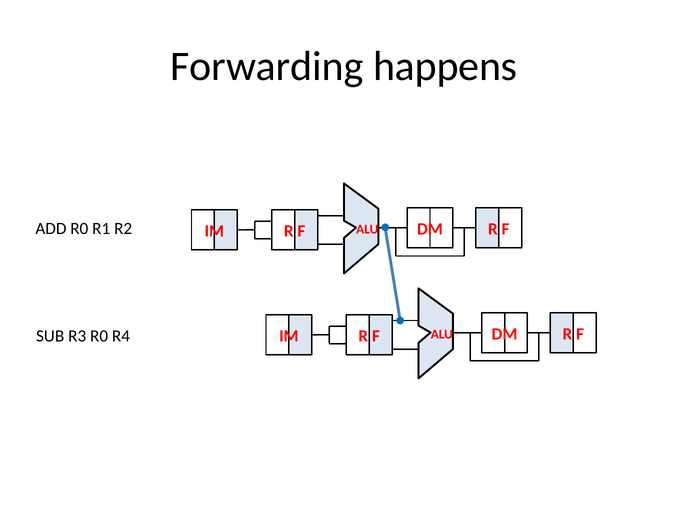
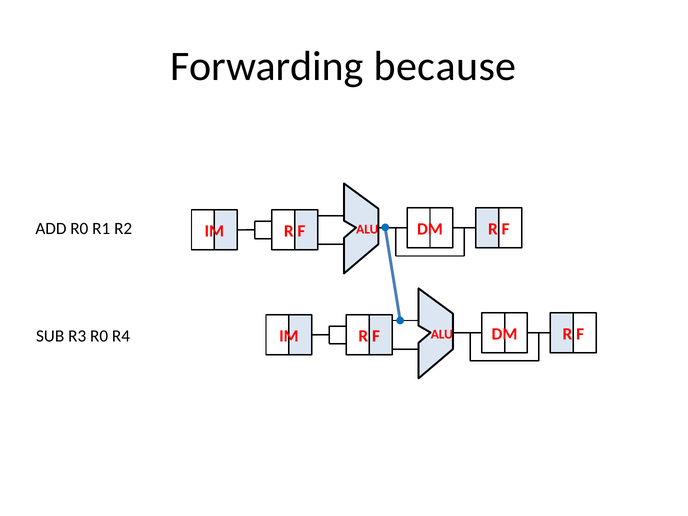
happens: happens -> because
